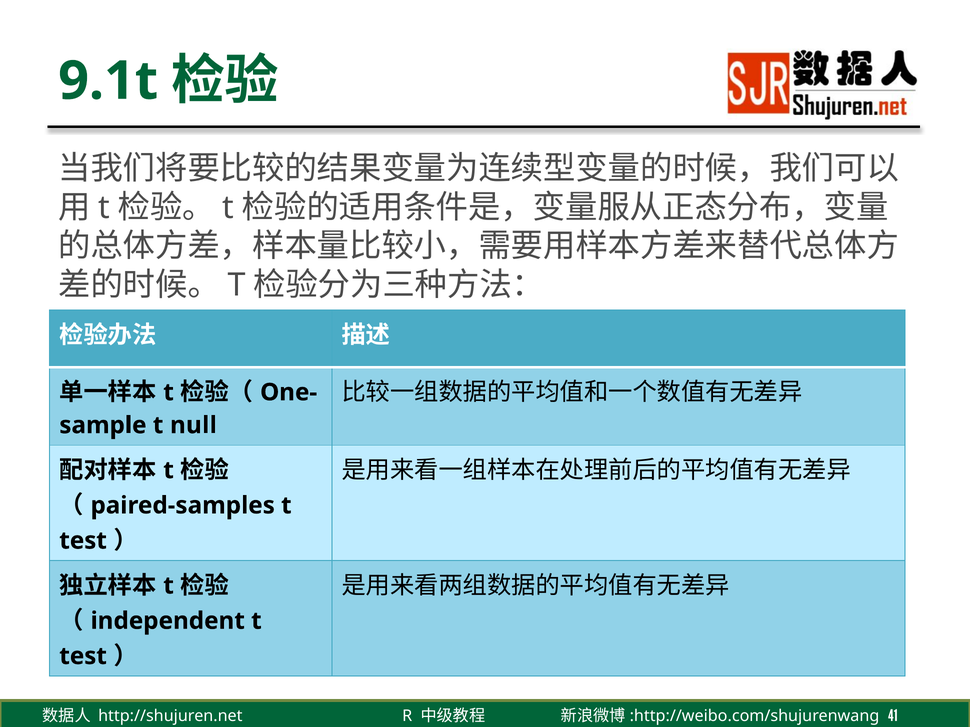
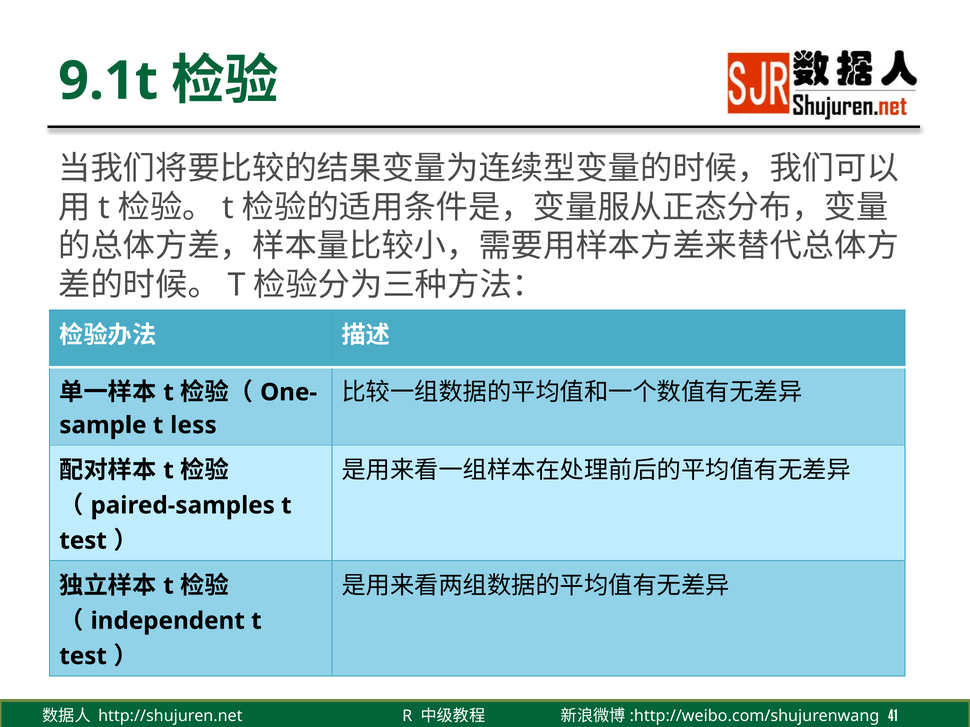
null: null -> less
